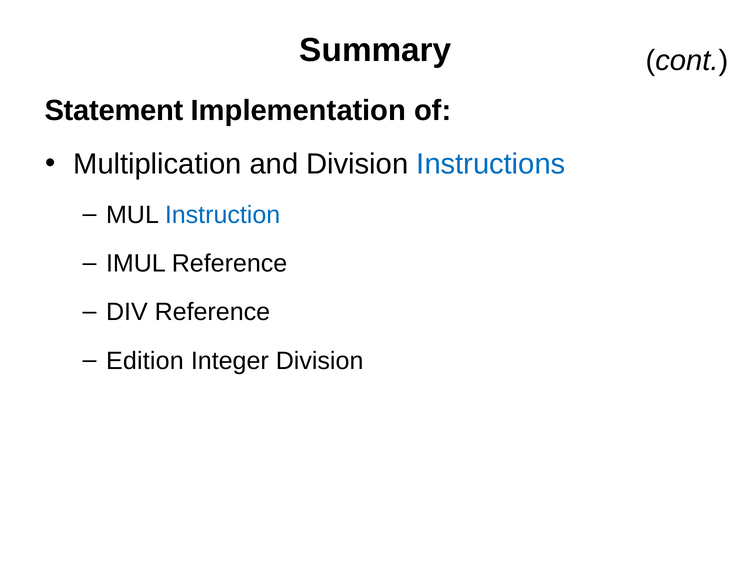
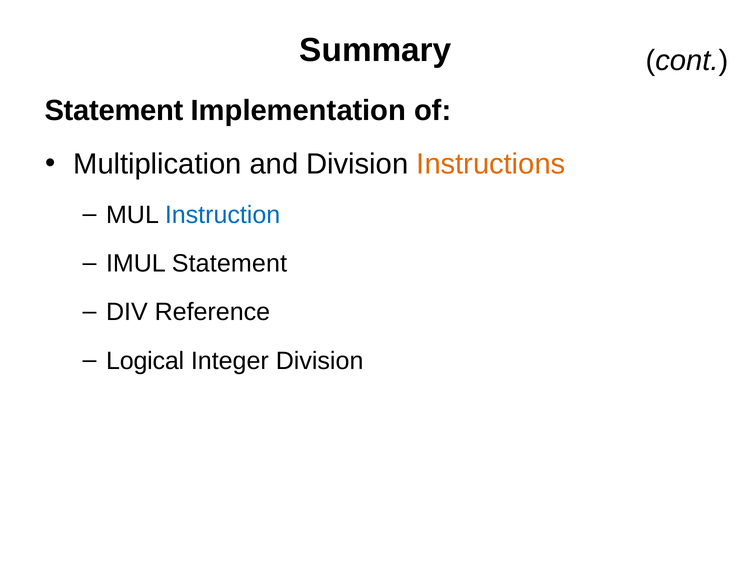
Instructions colour: blue -> orange
IMUL Reference: Reference -> Statement
Edition: Edition -> Logical
